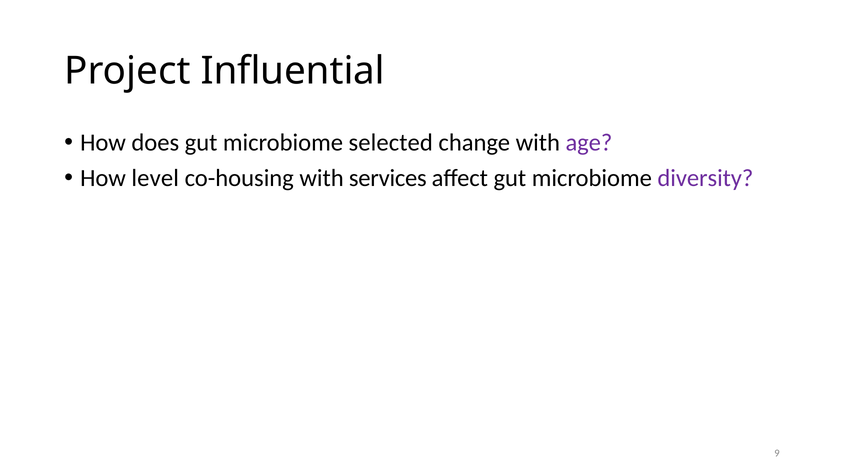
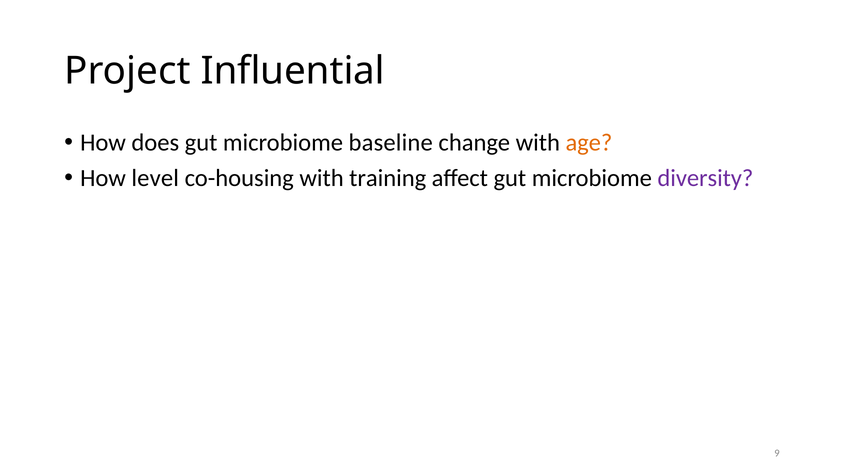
selected: selected -> baseline
age colour: purple -> orange
services: services -> training
